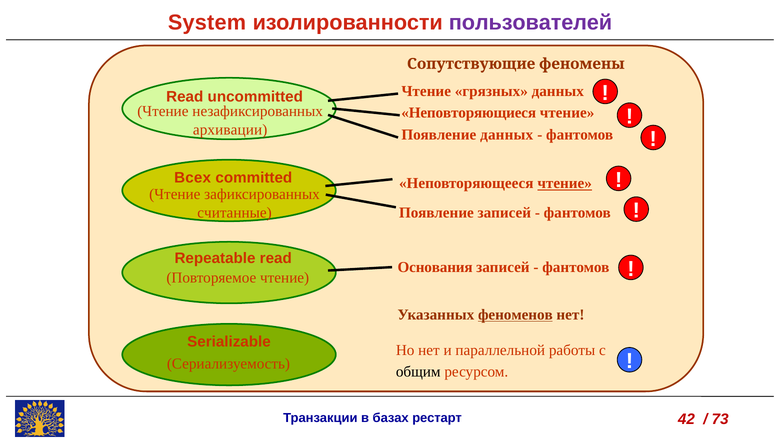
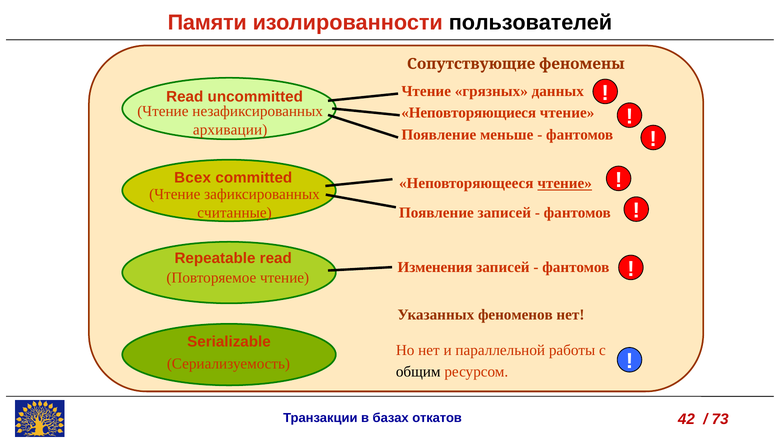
System: System -> Памяти
пользователей colour: purple -> black
Появление данных: данных -> меньше
Основания: Основания -> Изменения
феноменов underline: present -> none
рестарт: рестарт -> откатов
